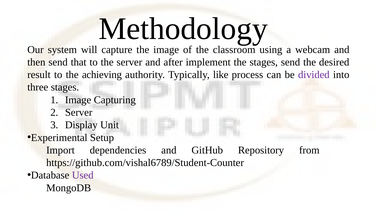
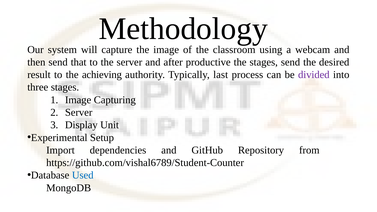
implement: implement -> productive
like: like -> last
Used colour: purple -> blue
